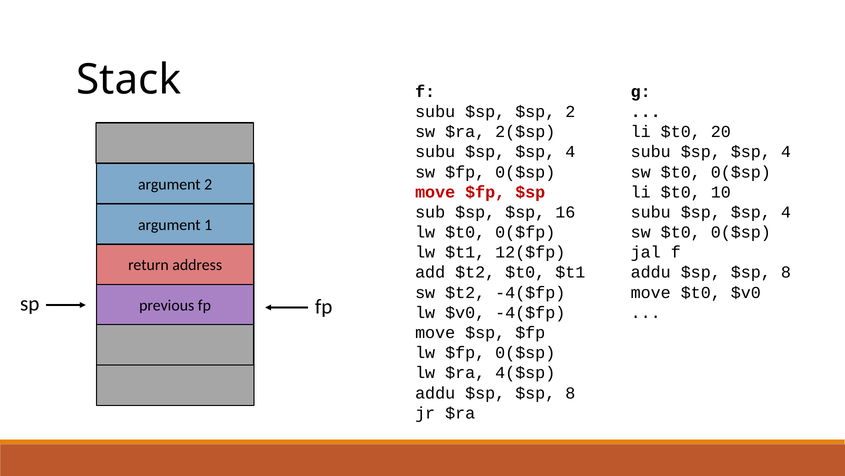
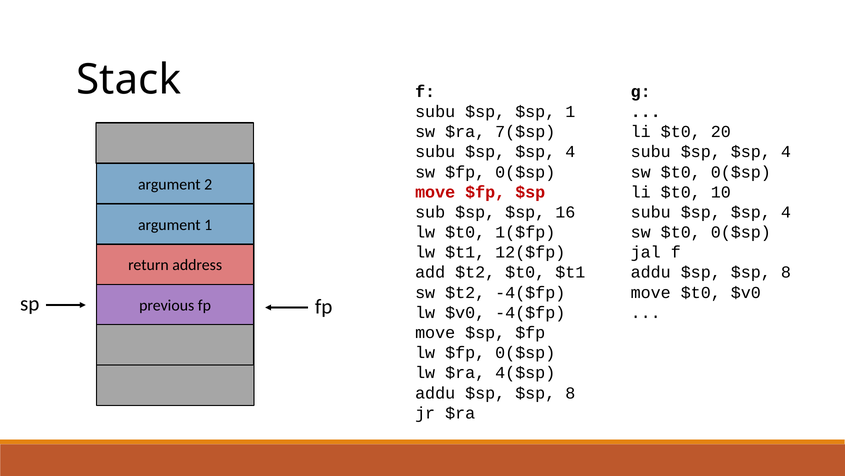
$sp 2: 2 -> 1
2($sp: 2($sp -> 7($sp
0($fp: 0($fp -> 1($fp
